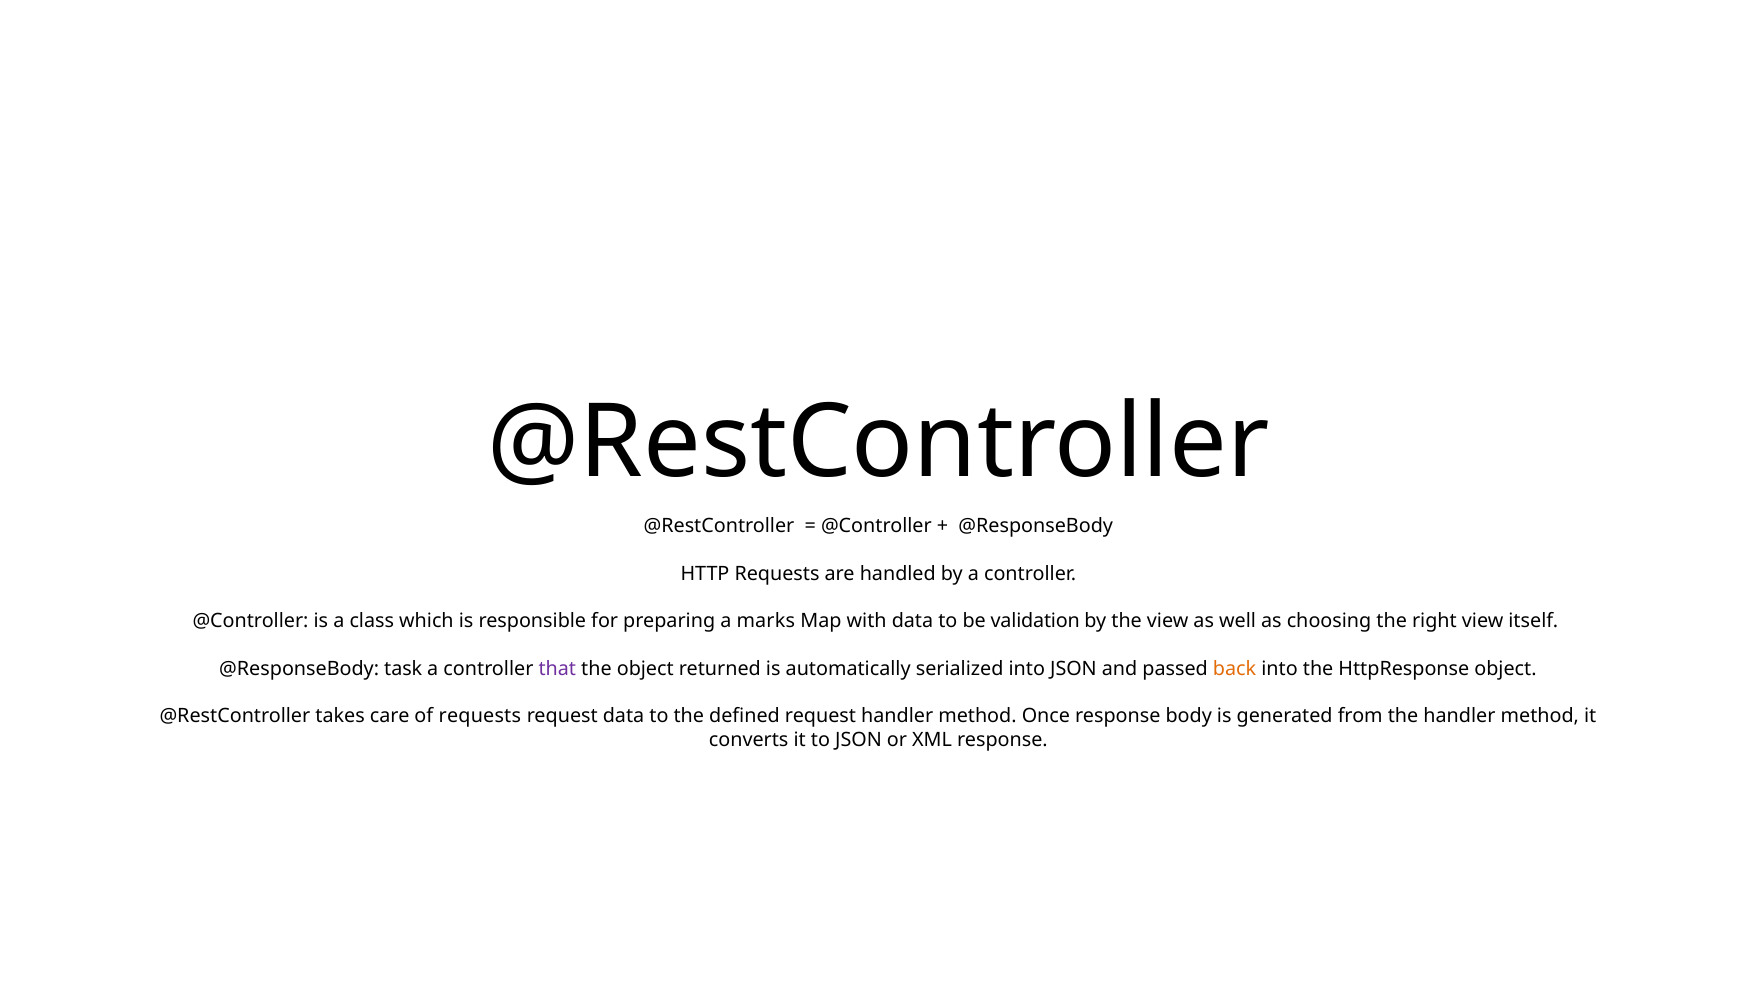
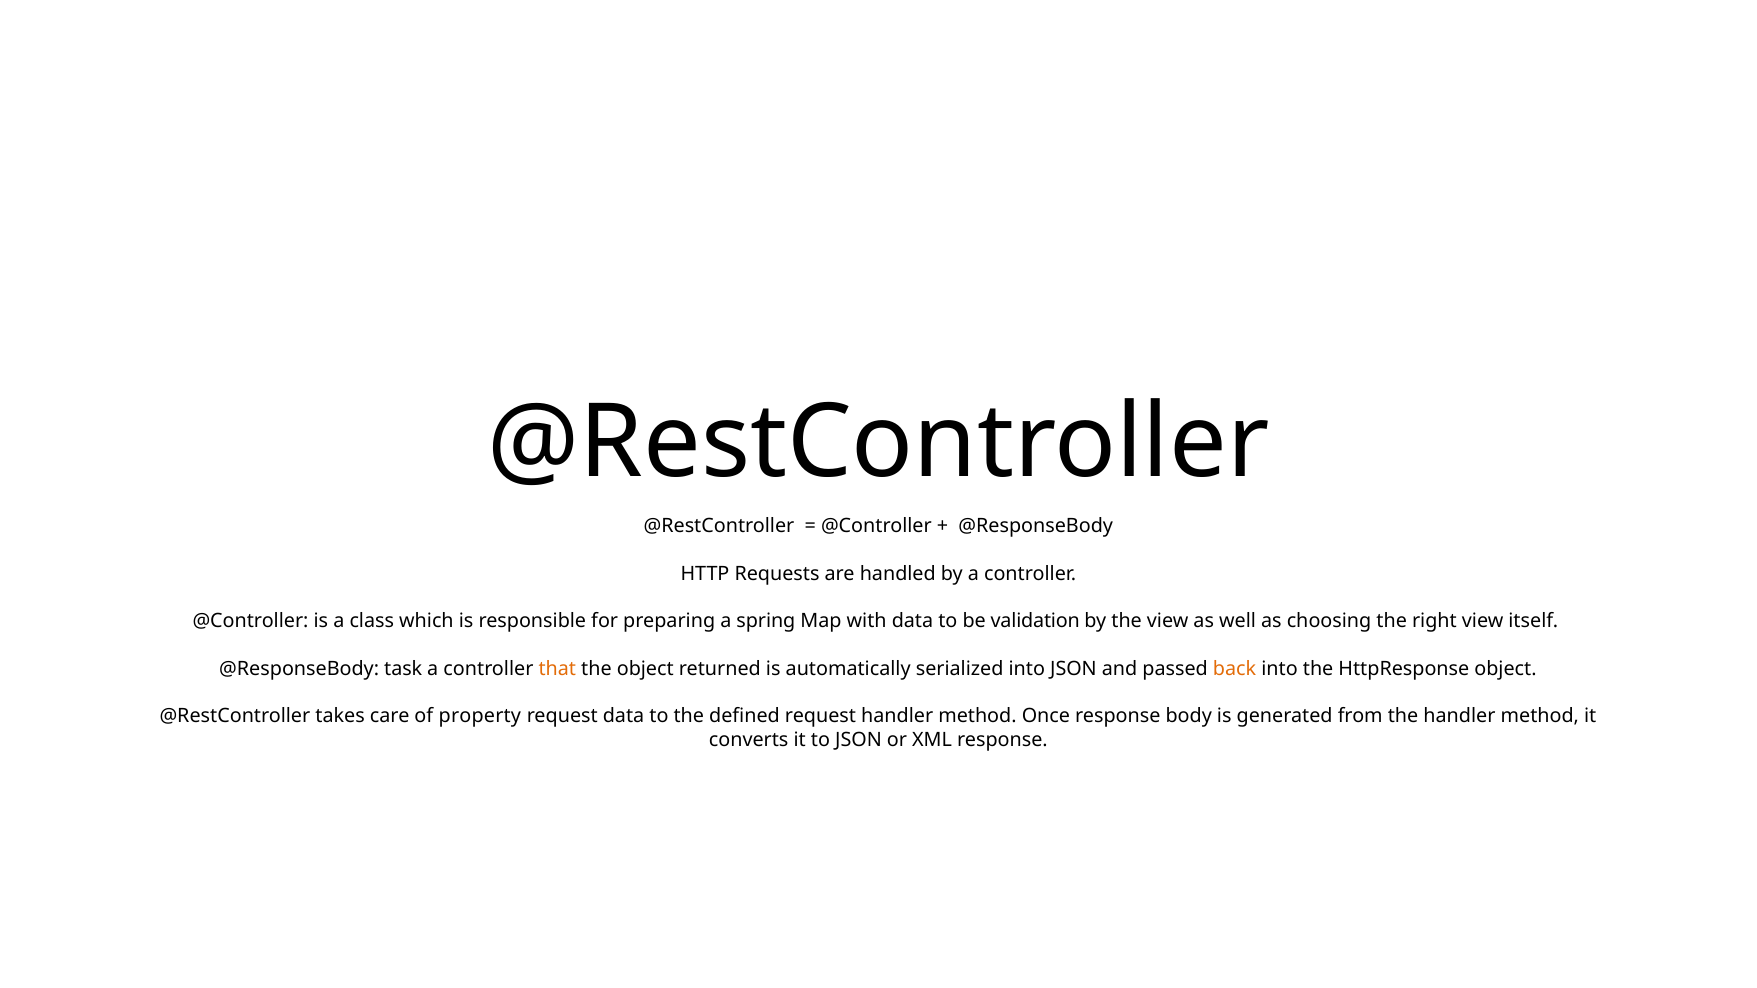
marks: marks -> spring
that colour: purple -> orange
of requests: requests -> property
